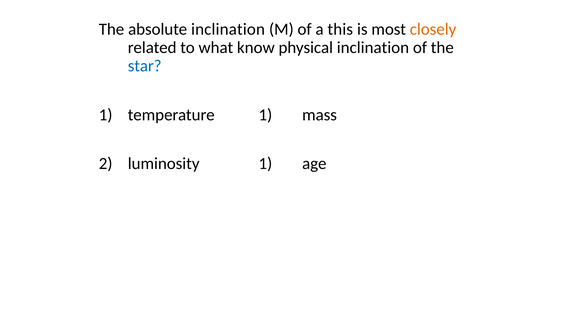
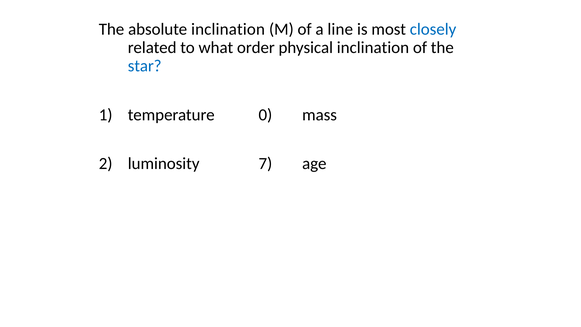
this: this -> line
closely colour: orange -> blue
know: know -> order
temperature 1: 1 -> 0
luminosity 1: 1 -> 7
